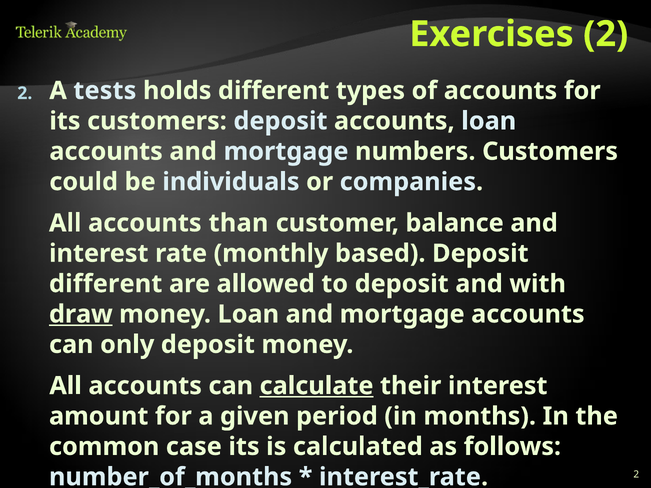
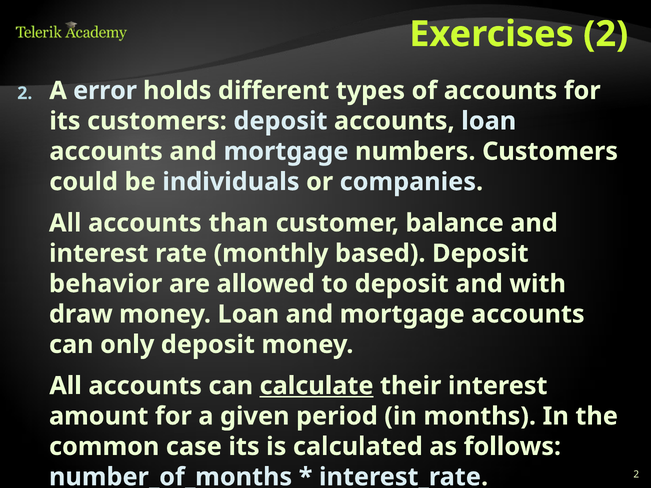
tests: tests -> error
different at (106, 284): different -> behavior
draw underline: present -> none
